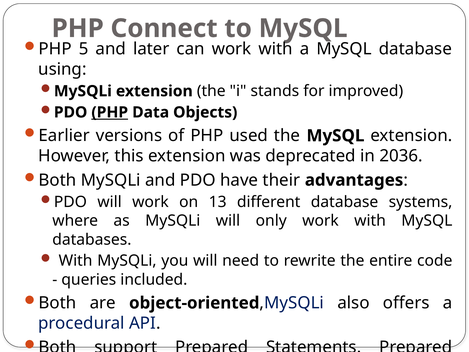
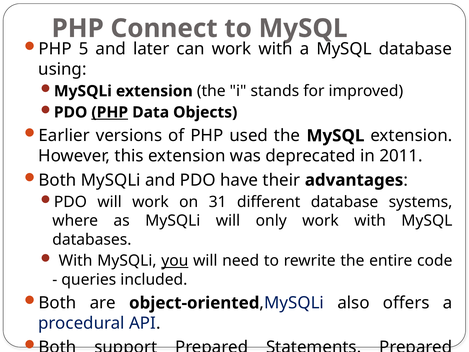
2036: 2036 -> 2011
13: 13 -> 31
you underline: none -> present
